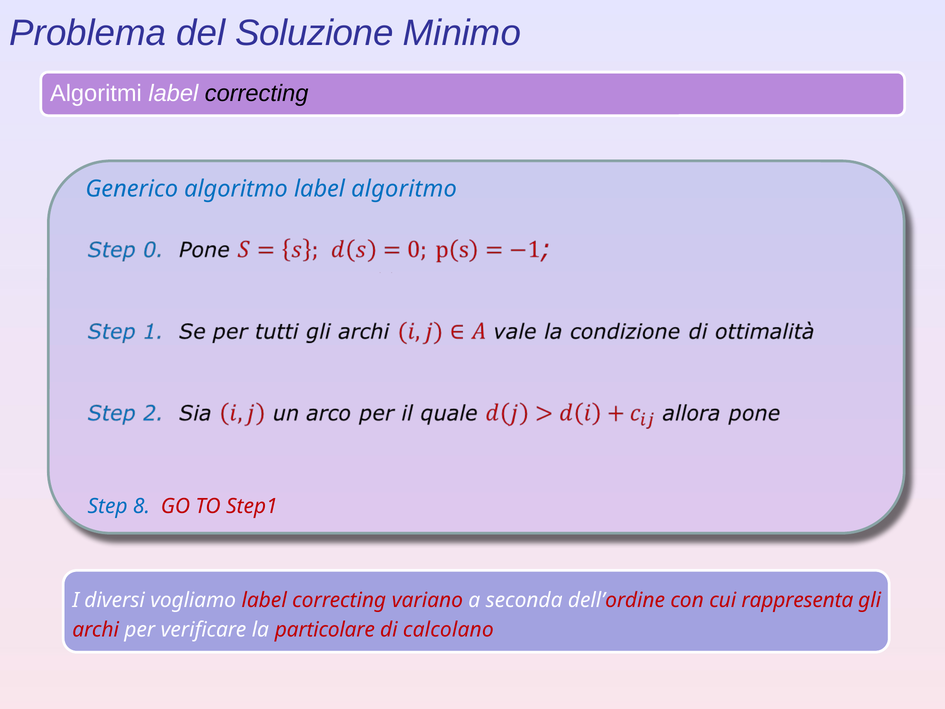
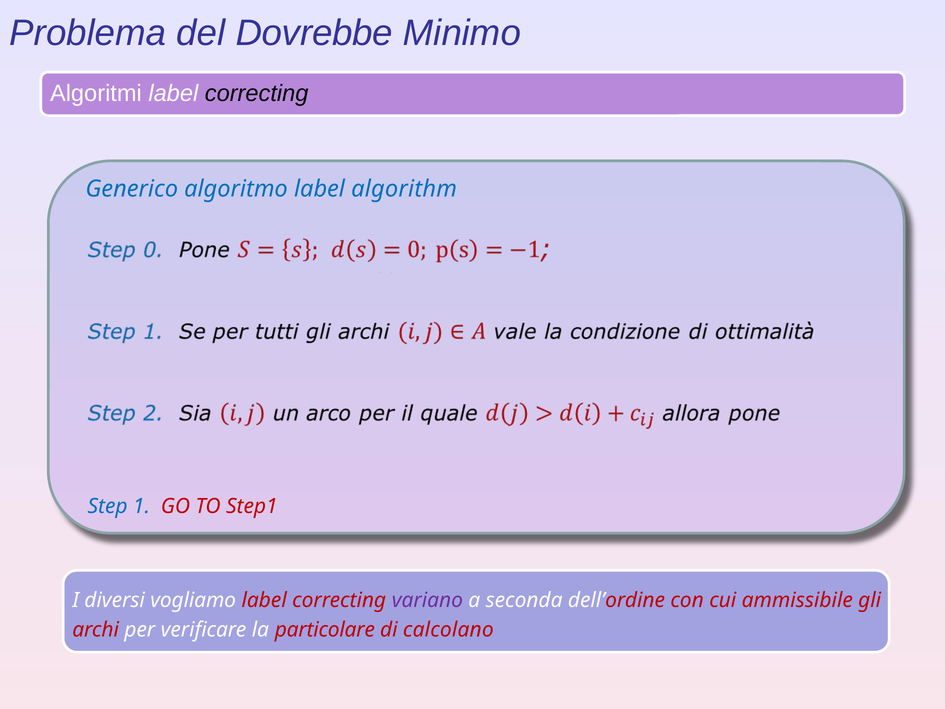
Soluzione: Soluzione -> Dovrebbe
label algoritmo: algoritmo -> algorithm
8: 8 -> 1
variano colour: red -> purple
rappresenta: rappresenta -> ammissibile
